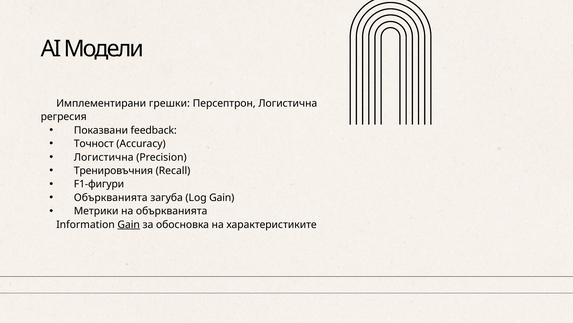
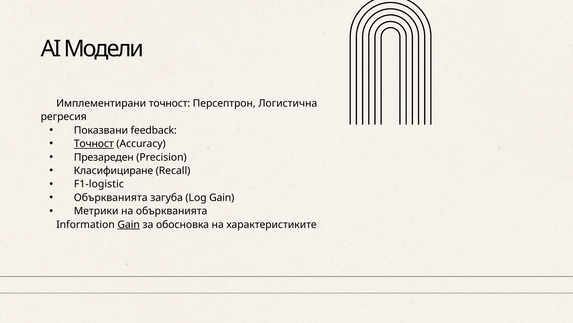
Имплементирани грешки: грешки -> точност
Точност at (94, 143) underline: none -> present
Логистична at (104, 157): Логистична -> Презареден
Тренировъчния: Тренировъчния -> Класифициране
F1-фигури: F1-фигури -> F1-logistic
